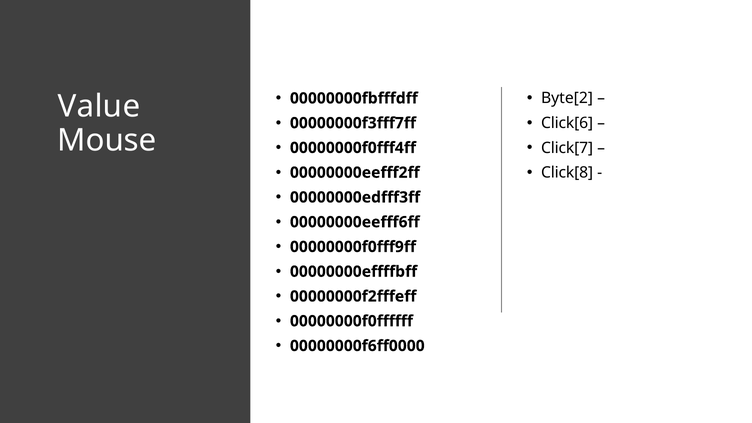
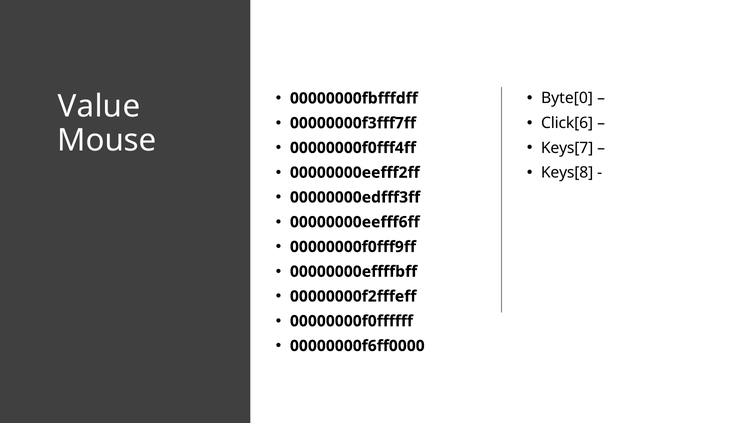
Byte[2: Byte[2 -> Byte[0
Click[7: Click[7 -> Keys[7
Click[8: Click[8 -> Keys[8
